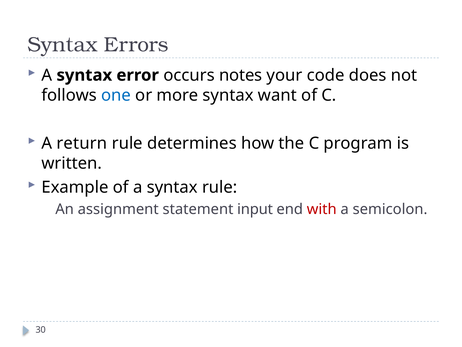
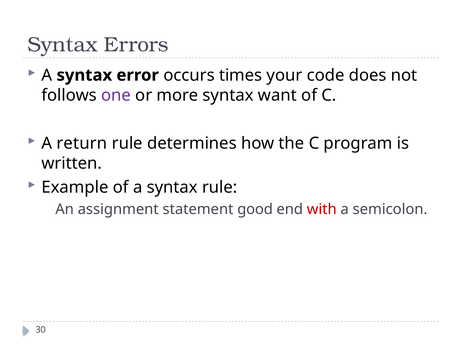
notes: notes -> times
one colour: blue -> purple
input: input -> good
